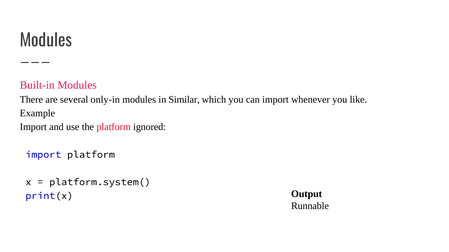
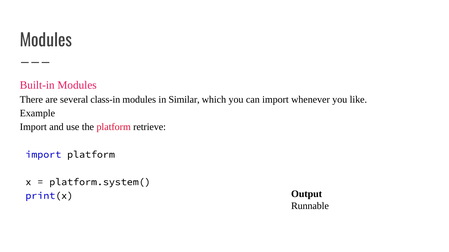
only-in: only-in -> class-in
ignored: ignored -> retrieve
